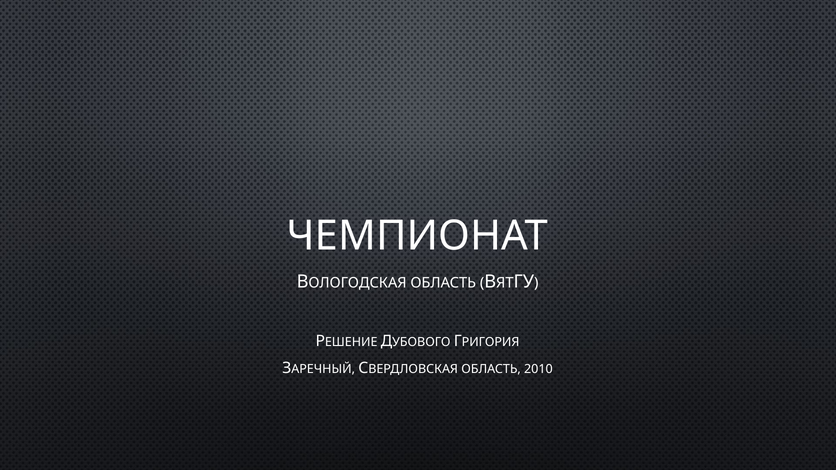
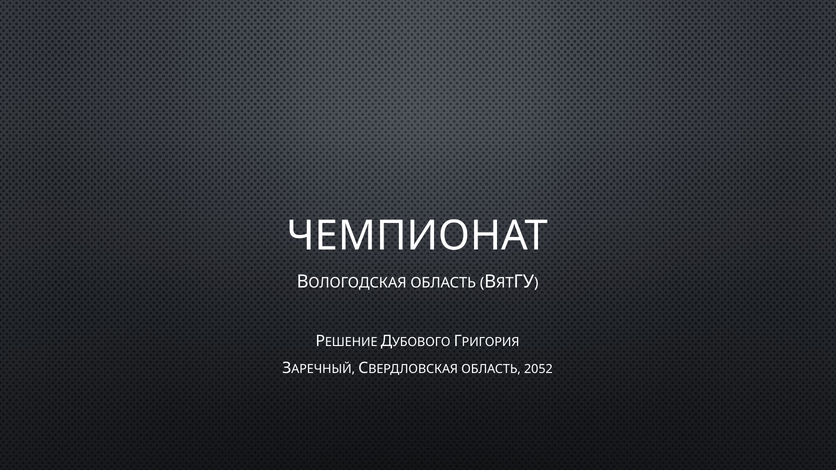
2010: 2010 -> 2052
